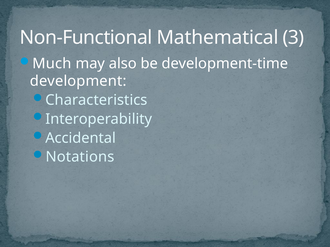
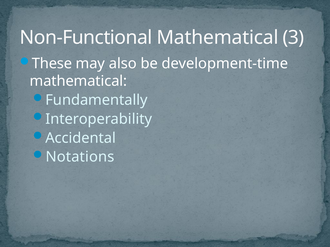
Much: Much -> These
development at (78, 81): development -> mathematical
Characteristics: Characteristics -> Fundamentally
